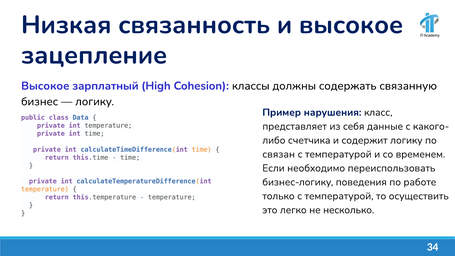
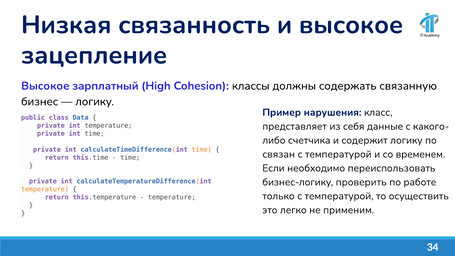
поведения: поведения -> проверить
несколько: несколько -> применим
